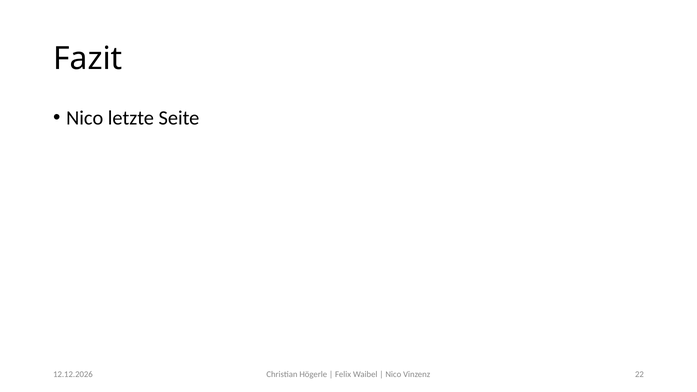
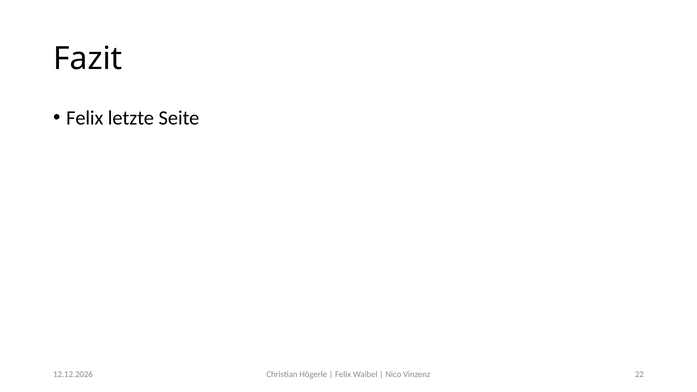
Nico at (85, 118): Nico -> Felix
